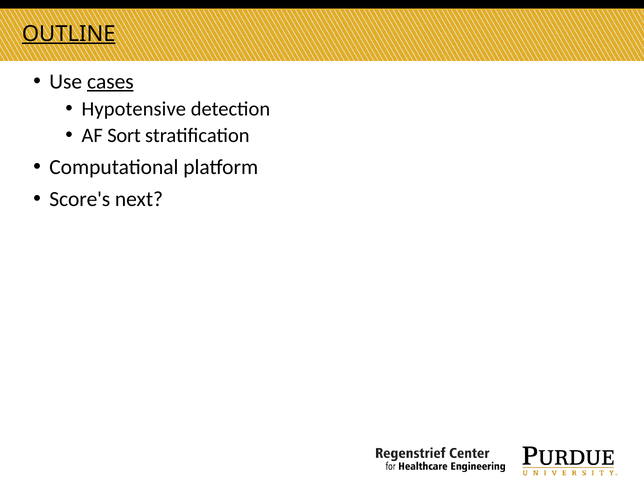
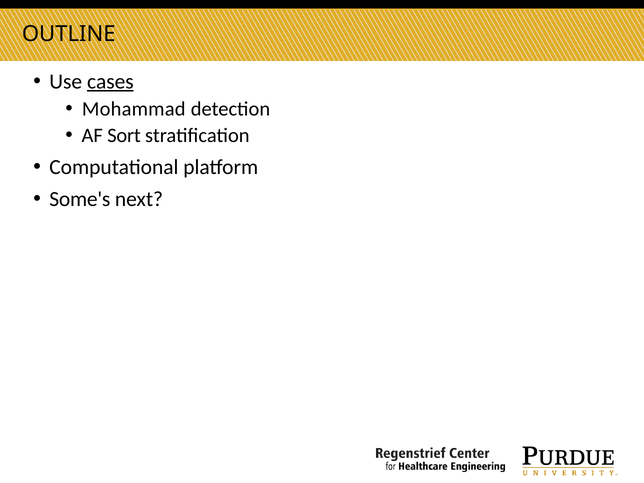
OUTLINE underline: present -> none
Hypotensive: Hypotensive -> Mohammad
Score's: Score's -> Some's
